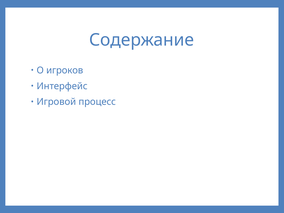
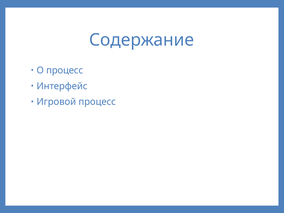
О игроков: игроков -> процесс
